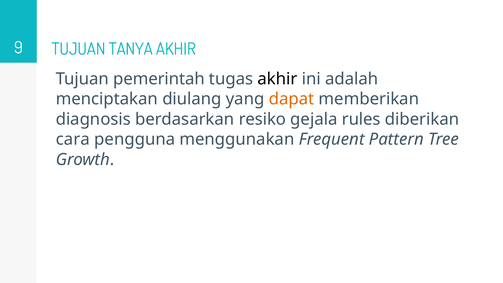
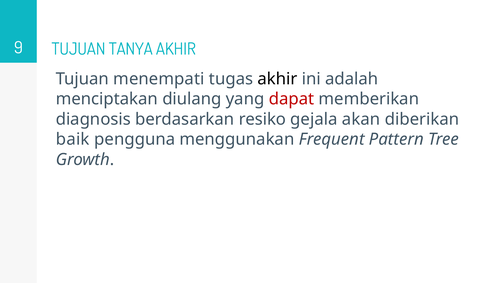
pemerintah: pemerintah -> menempati
dapat colour: orange -> red
rules: rules -> akan
cara: cara -> baik
